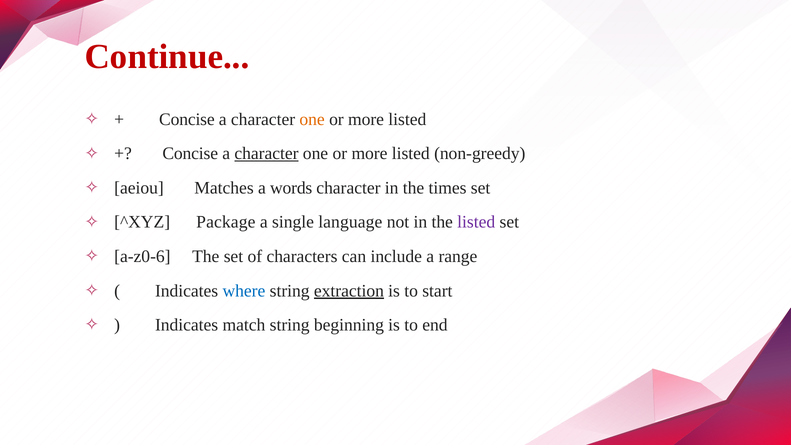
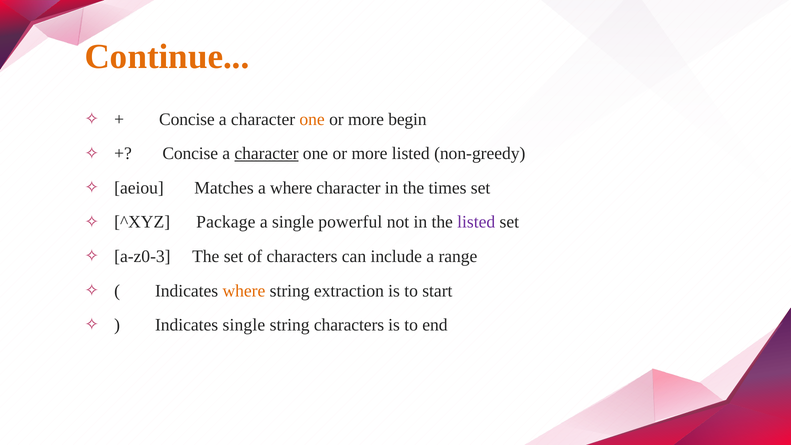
Continue colour: red -> orange
listed at (407, 119): listed -> begin
a words: words -> where
language: language -> powerful
a-z0-6: a-z0-6 -> a-z0-3
where at (244, 291) colour: blue -> orange
extraction underline: present -> none
Indicates match: match -> single
string beginning: beginning -> characters
